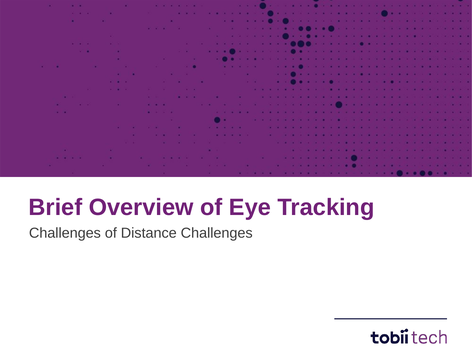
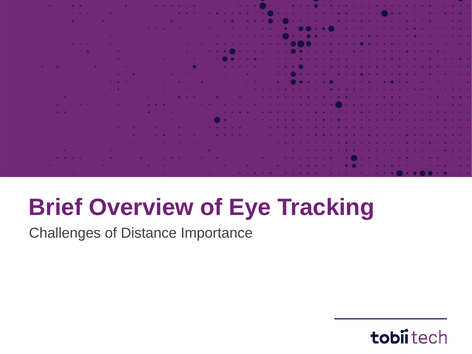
Distance Challenges: Challenges -> Importance
